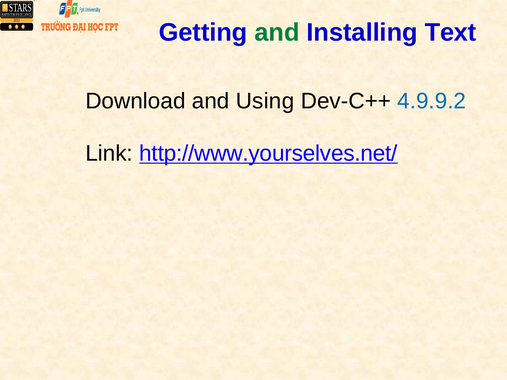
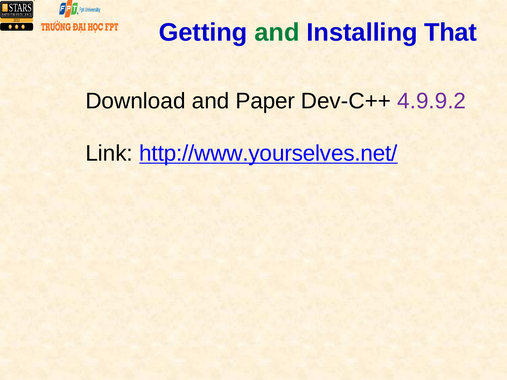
Text: Text -> That
Using: Using -> Paper
4.9.9.2 colour: blue -> purple
